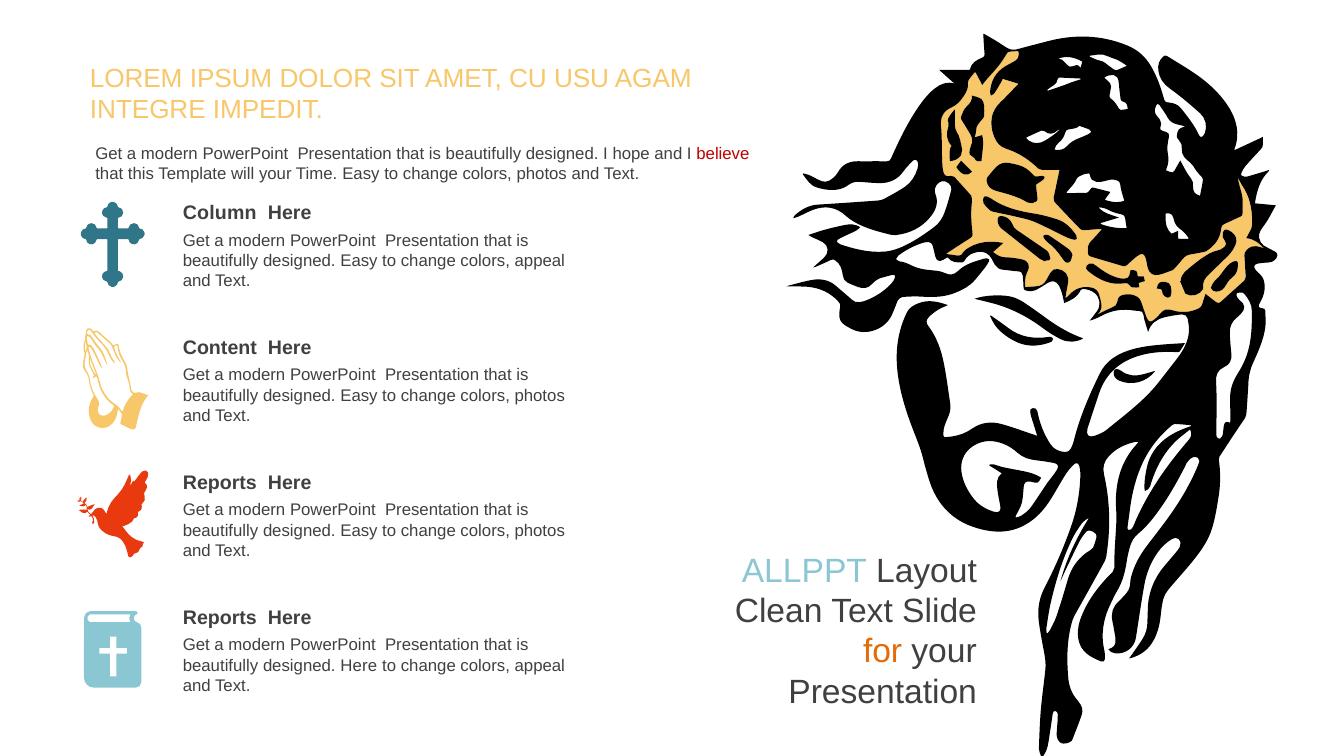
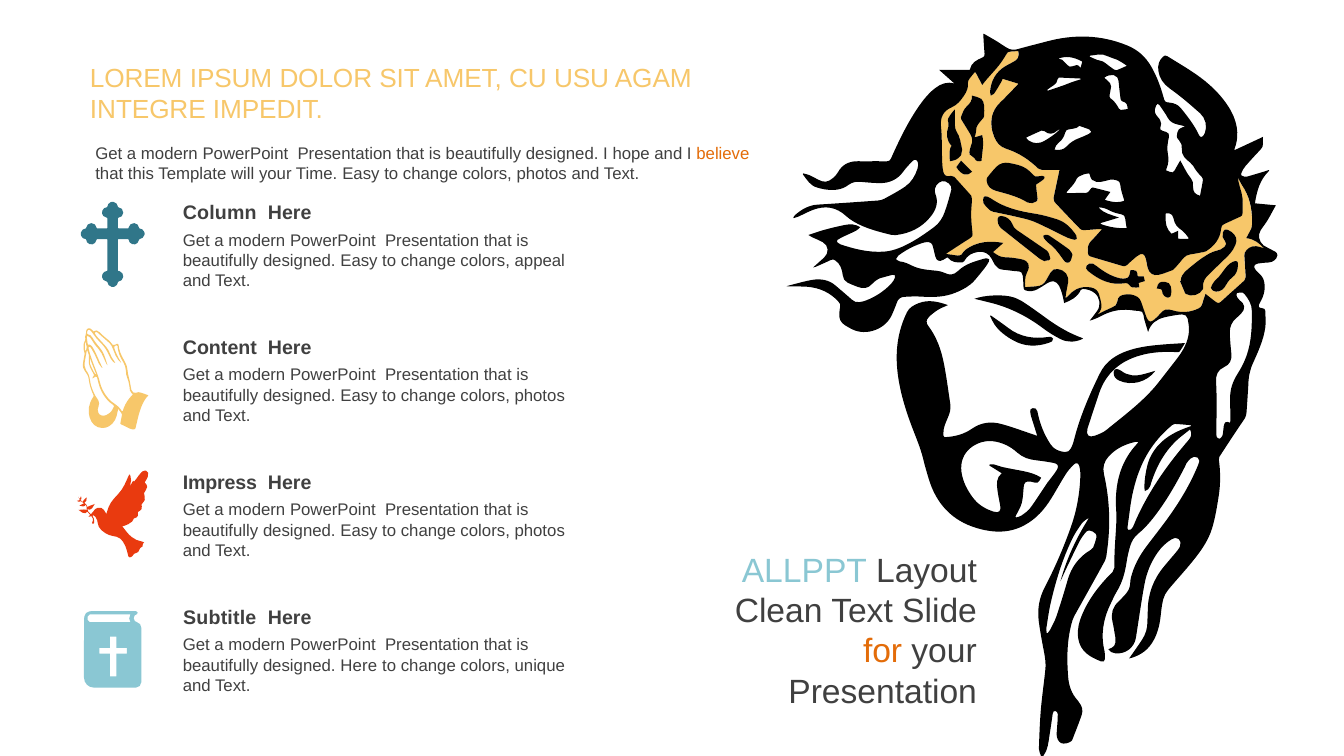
believe colour: red -> orange
Reports at (220, 483): Reports -> Impress
Reports at (220, 618): Reports -> Subtitle
appeal at (540, 666): appeal -> unique
